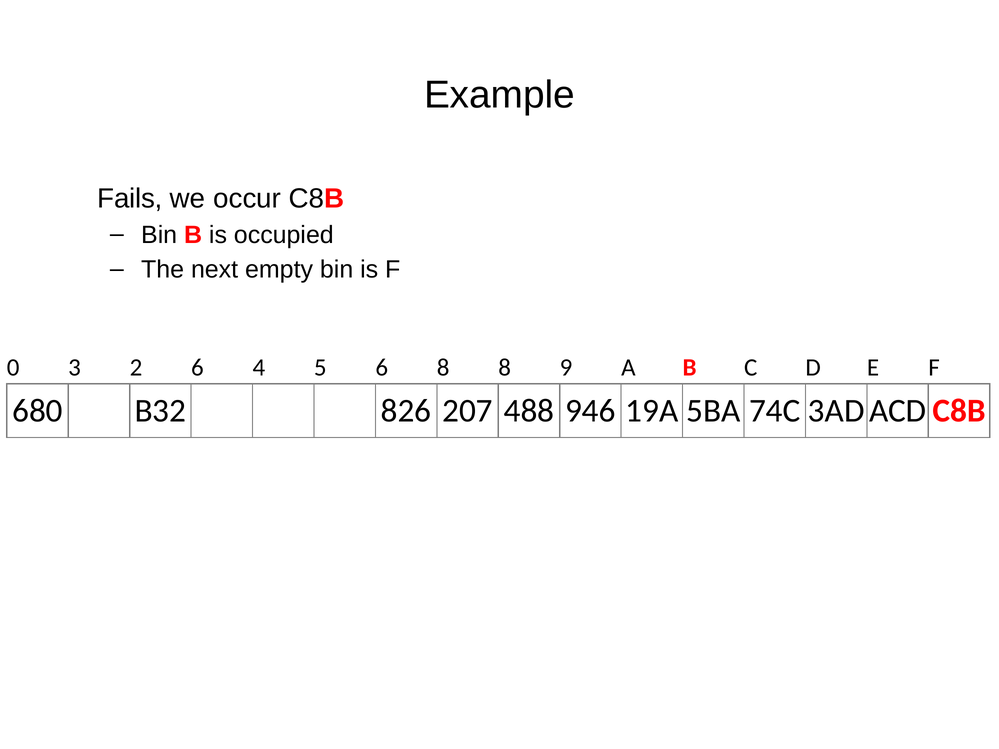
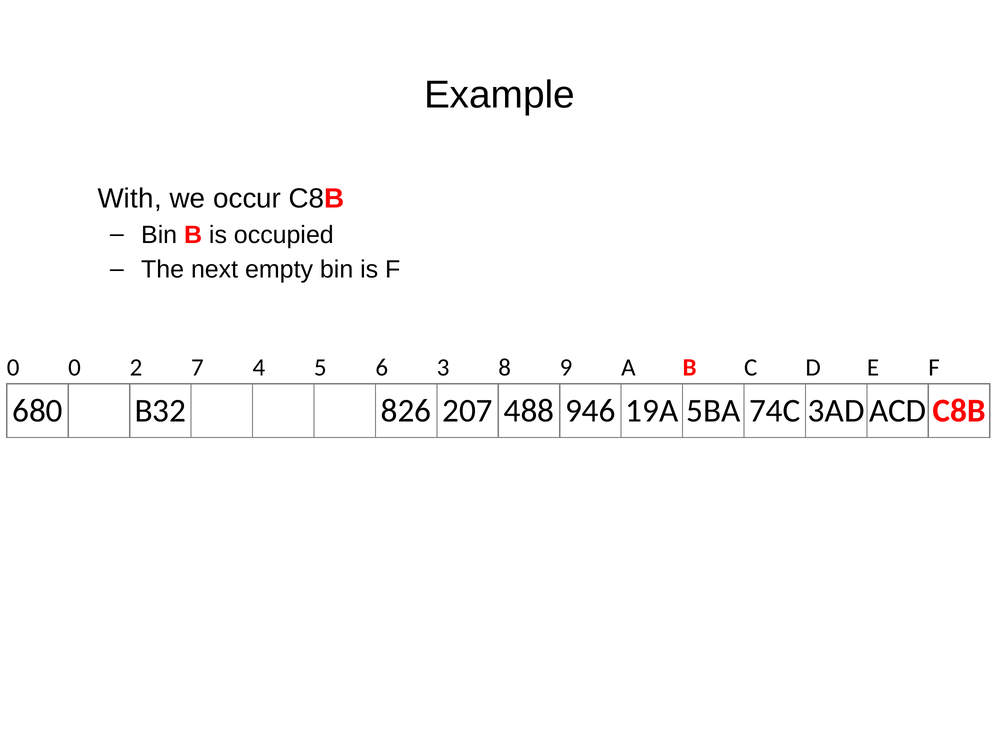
Fails: Fails -> With
0 3: 3 -> 0
2 6: 6 -> 7
6 8: 8 -> 3
